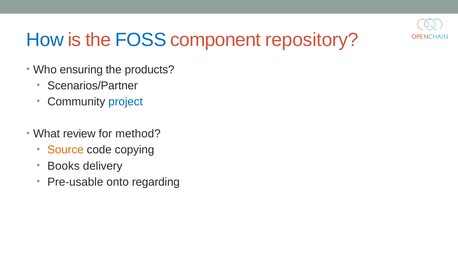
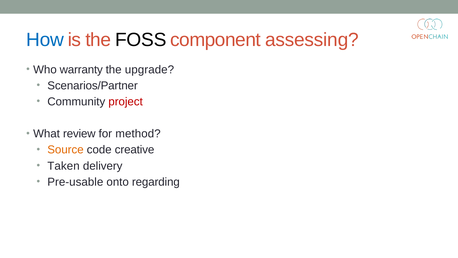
FOSS colour: blue -> black
repository: repository -> assessing
ensuring: ensuring -> warranty
products: products -> upgrade
project colour: blue -> red
copying: copying -> creative
Books: Books -> Taken
